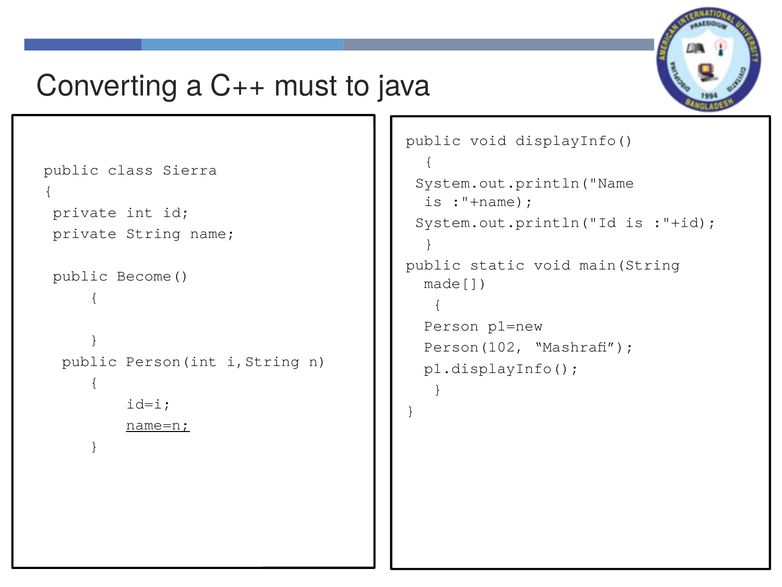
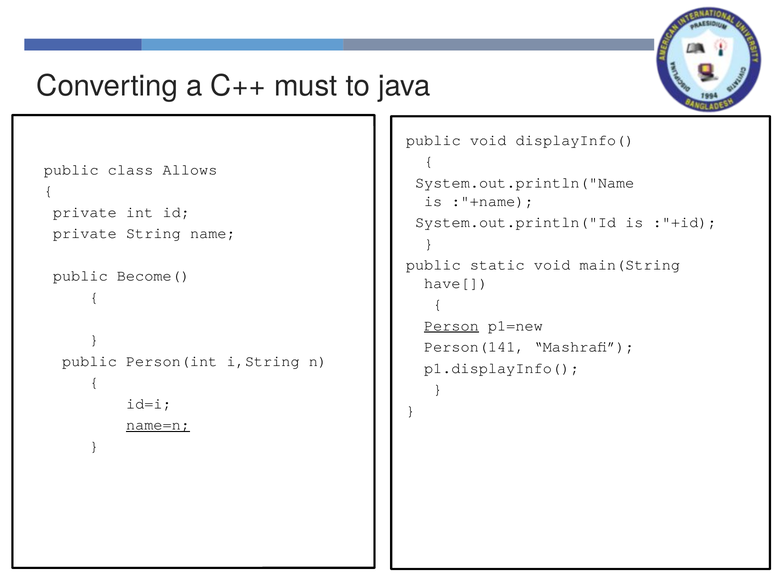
Sierra: Sierra -> Allows
made[: made[ -> have[
Person underline: none -> present
Person(102: Person(102 -> Person(141
